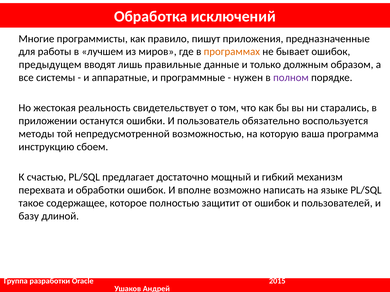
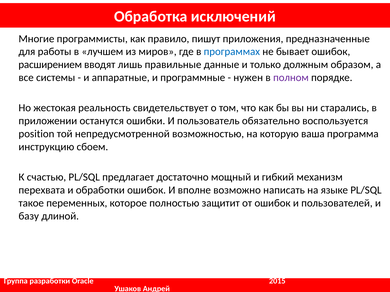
программах colour: orange -> blue
предыдущем: предыдущем -> расширением
методы: методы -> position
содержащее: содержащее -> переменных
